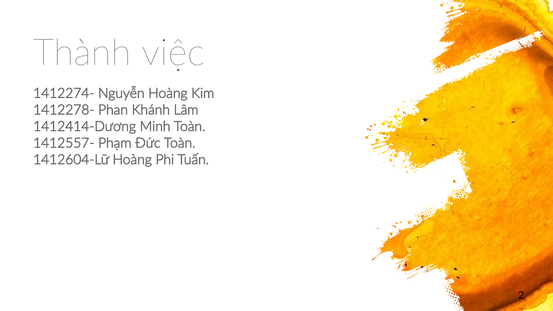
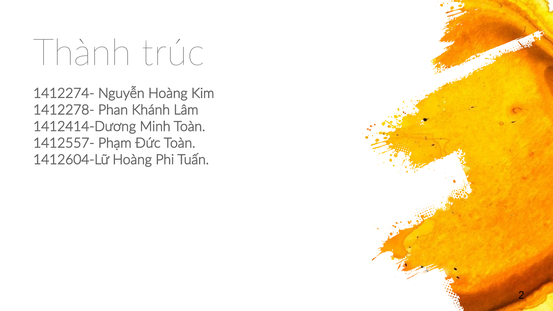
việc: việc -> trúc
